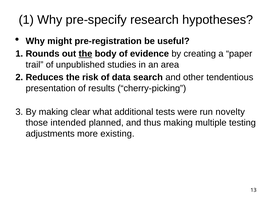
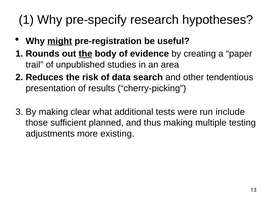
might underline: none -> present
novelty: novelty -> include
intended: intended -> sufficient
